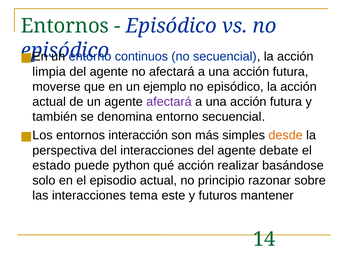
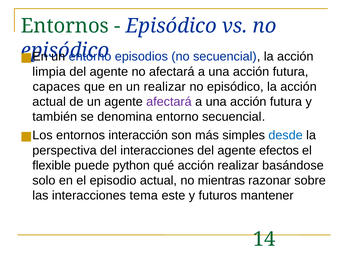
continuos: continuos -> episodios
moverse: moverse -> capaces
un ejemplo: ejemplo -> realizar
desde colour: orange -> blue
debate: debate -> efectos
estado: estado -> flexible
principio: principio -> mientras
